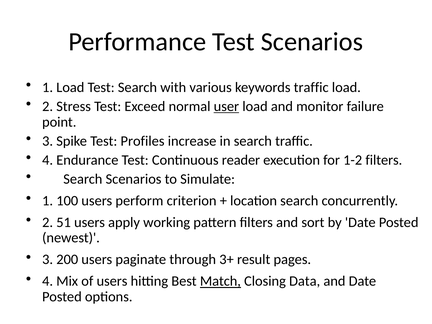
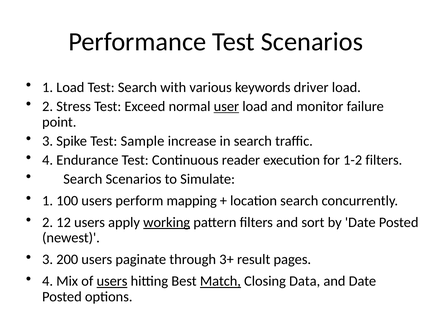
keywords traffic: traffic -> driver
Profiles: Profiles -> Sample
criterion: criterion -> mapping
51: 51 -> 12
working underline: none -> present
users at (112, 281) underline: none -> present
